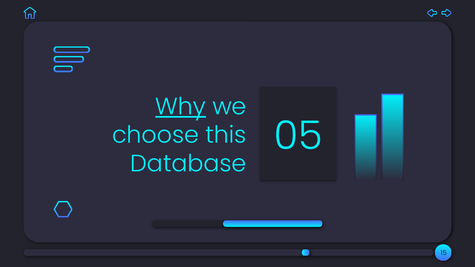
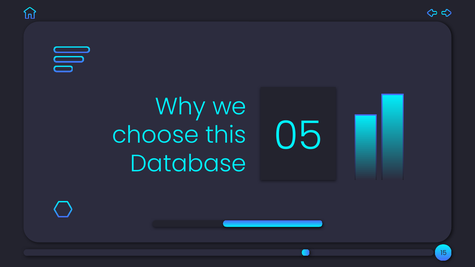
Why underline: present -> none
